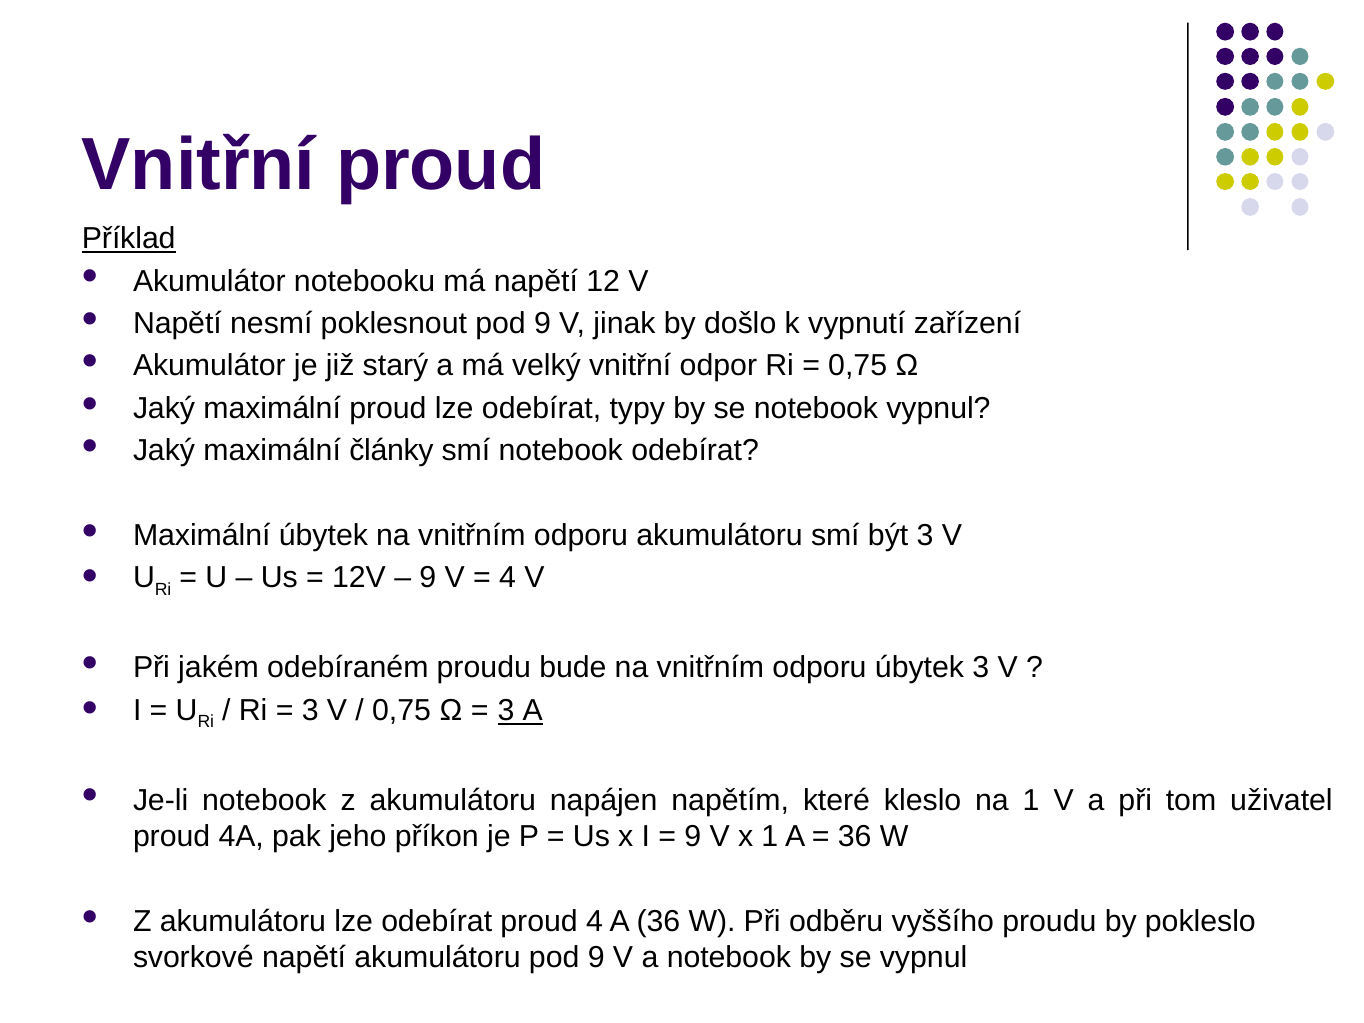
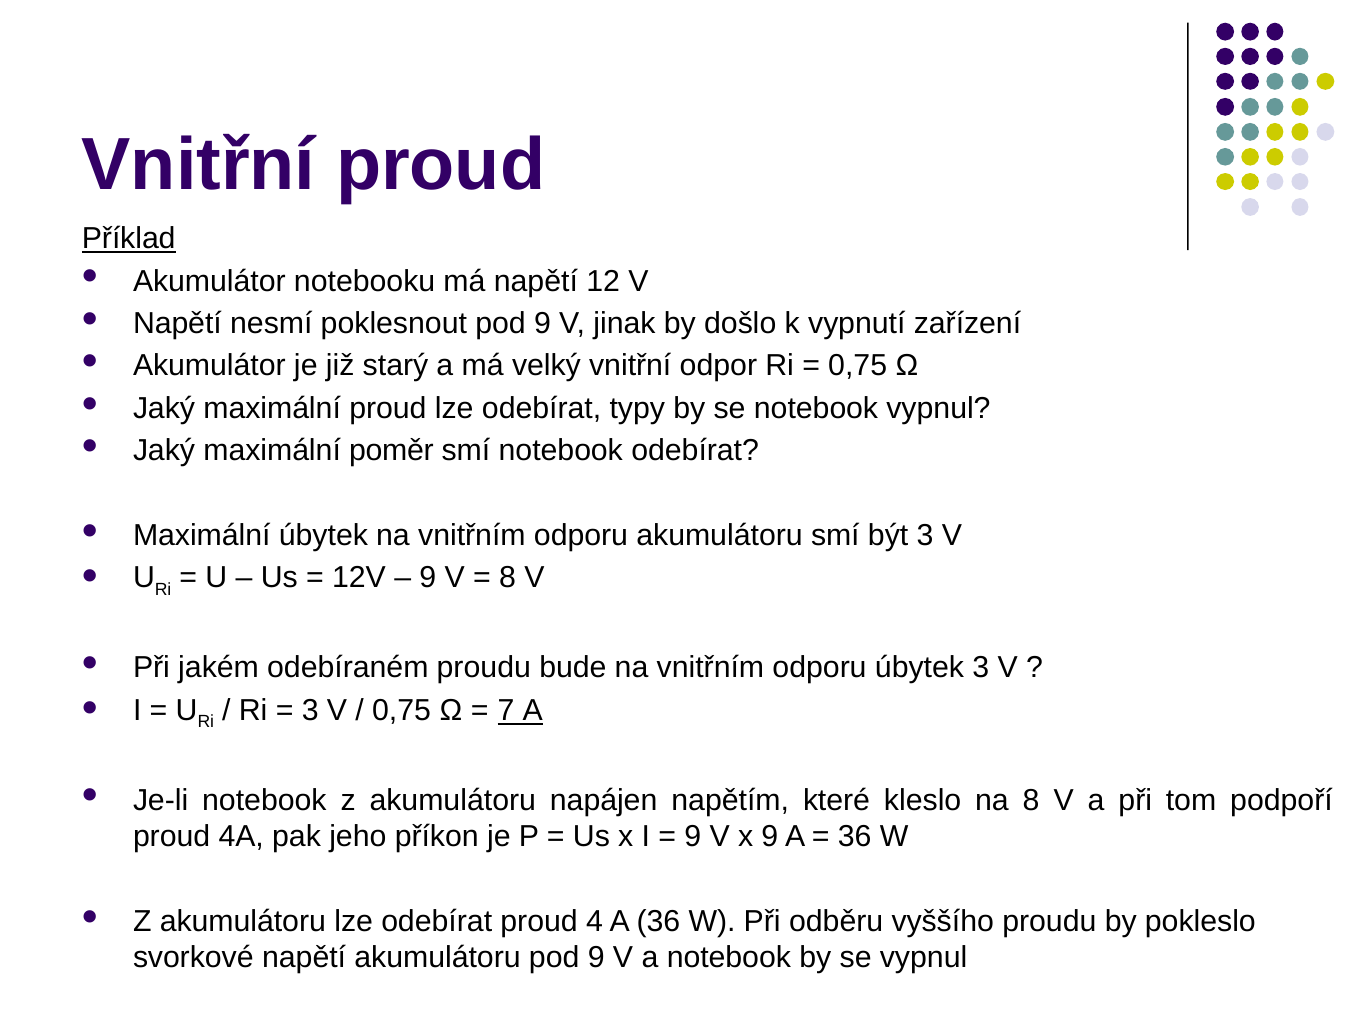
články: články -> poměr
4 at (508, 578): 4 -> 8
3 at (506, 710): 3 -> 7
na 1: 1 -> 8
uživatel: uživatel -> podpoří
x 1: 1 -> 9
